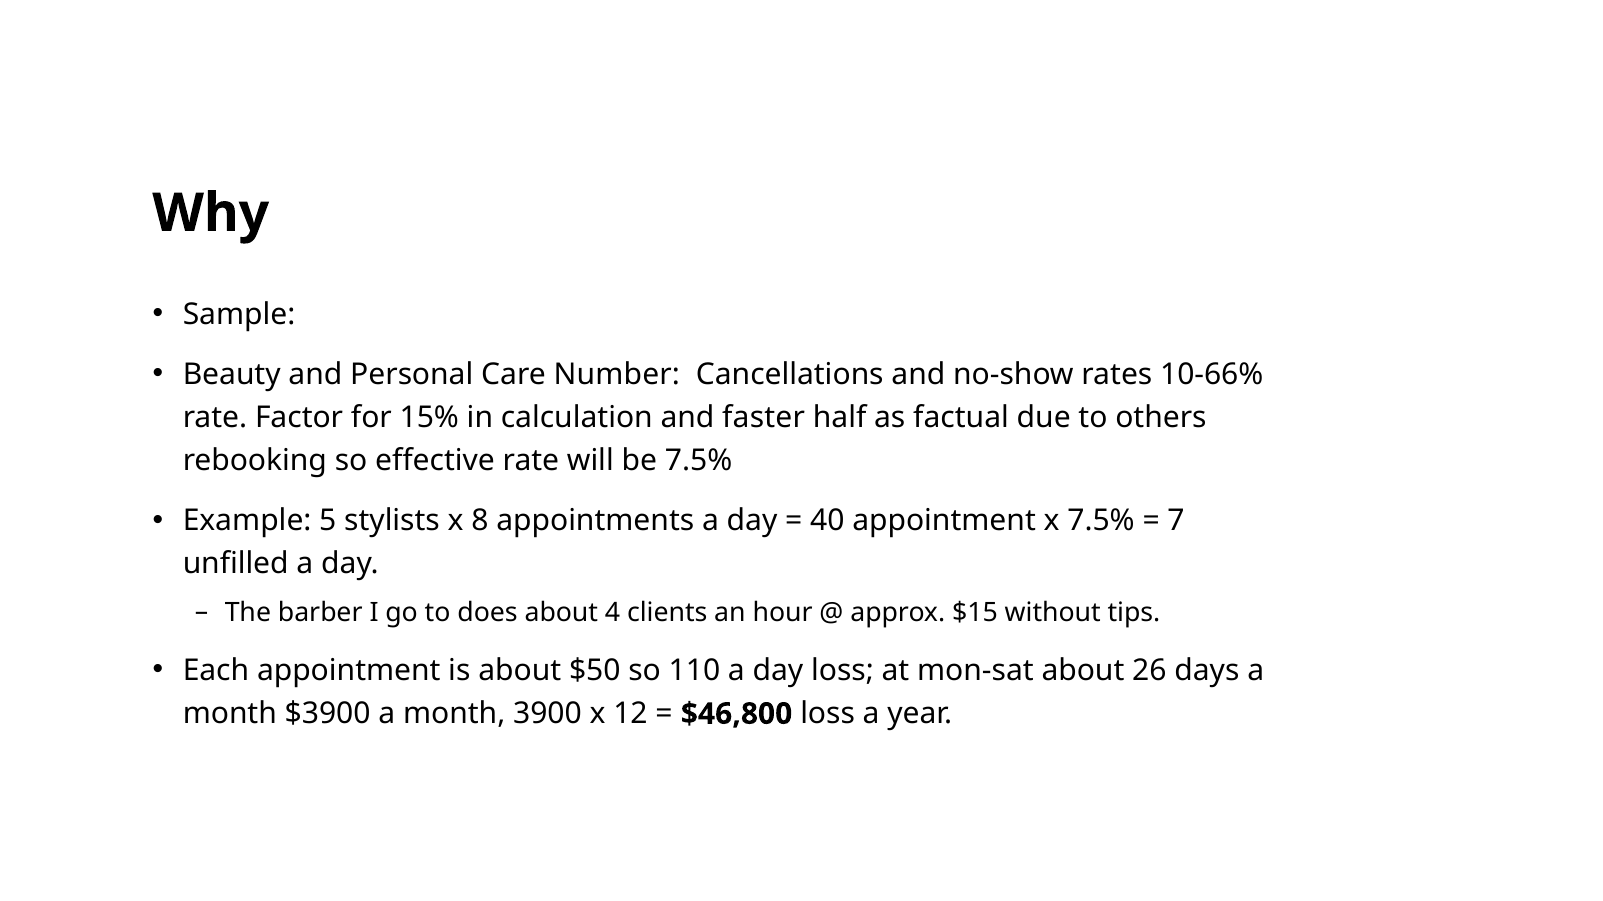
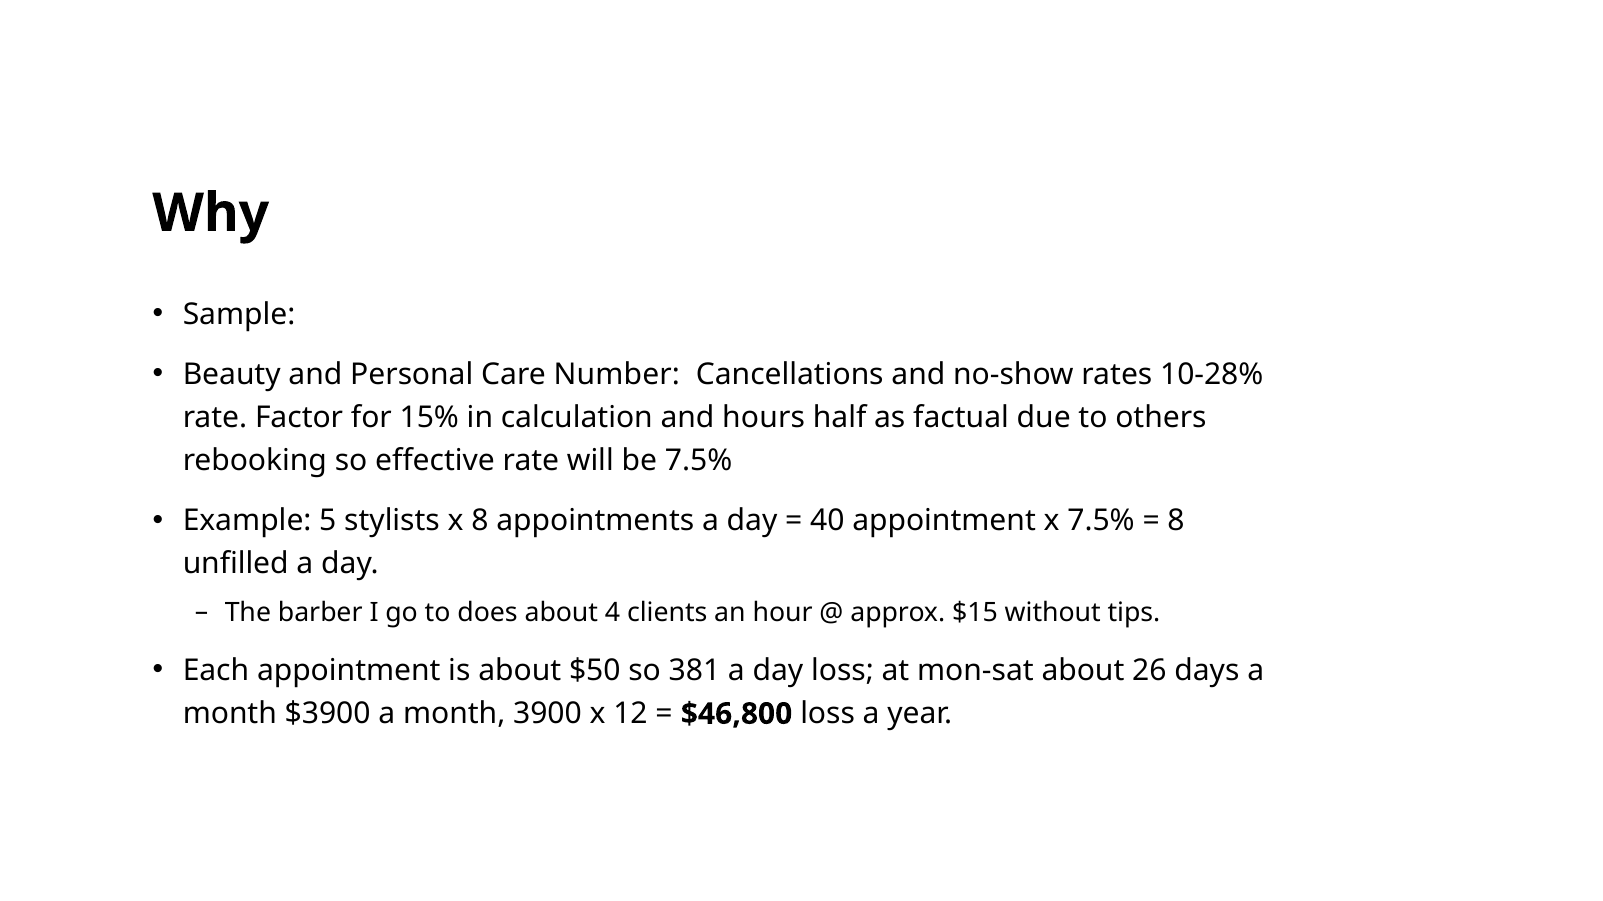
10-66%: 10-66% -> 10-28%
faster: faster -> hours
7 at (1176, 521): 7 -> 8
110: 110 -> 381
